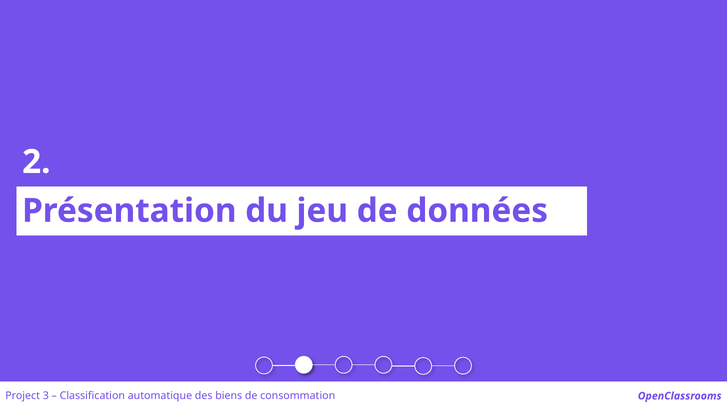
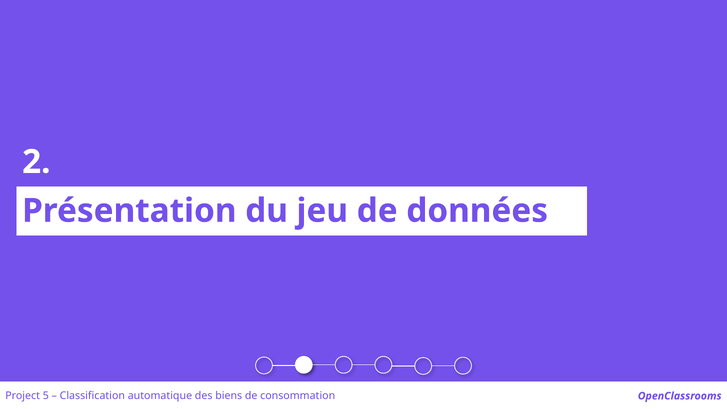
3: 3 -> 5
